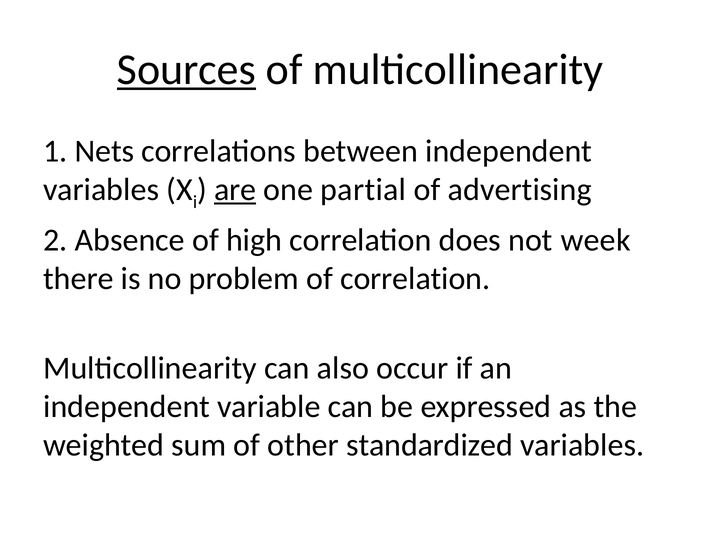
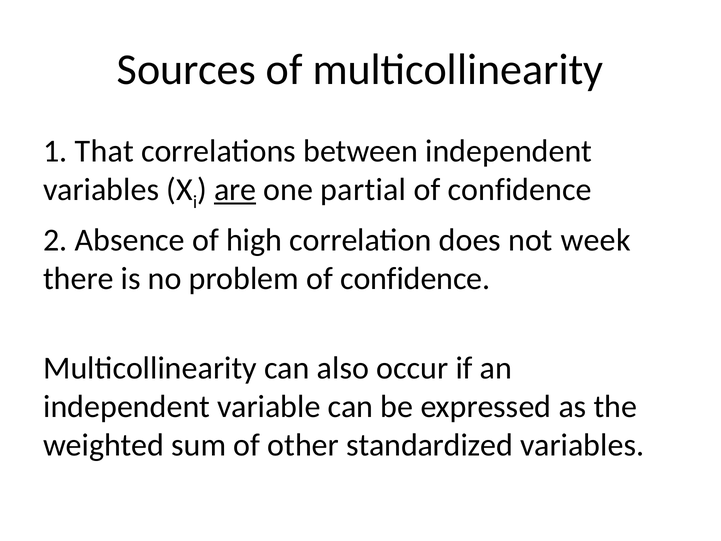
Sources underline: present -> none
Nets: Nets -> That
advertising at (520, 190): advertising -> confidence
problem of correlation: correlation -> confidence
